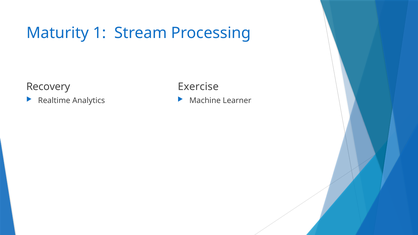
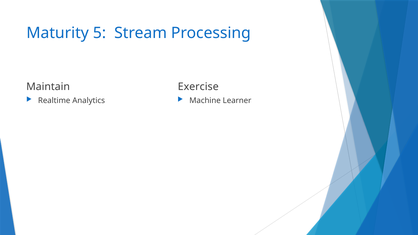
1: 1 -> 5
Recovery: Recovery -> Maintain
